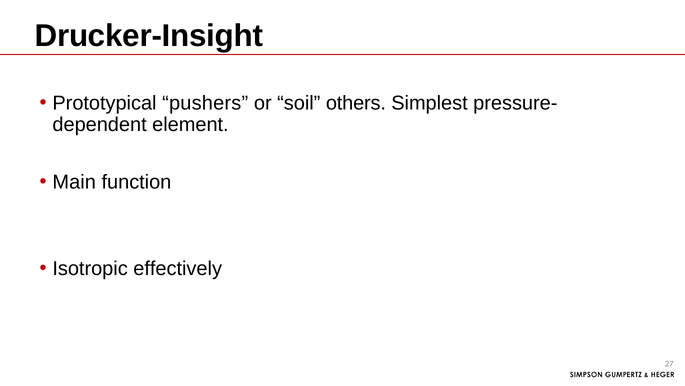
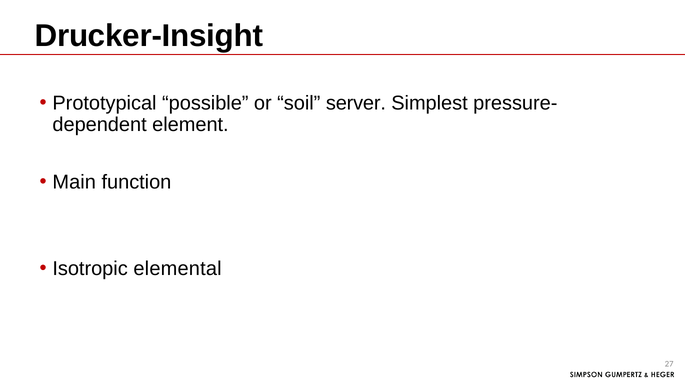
pushers: pushers -> possible
others: others -> server
effectively: effectively -> elemental
